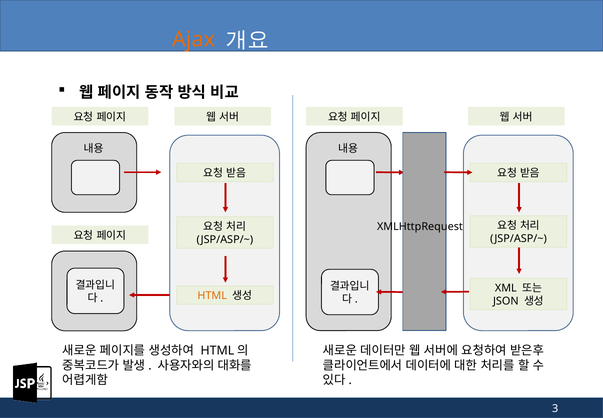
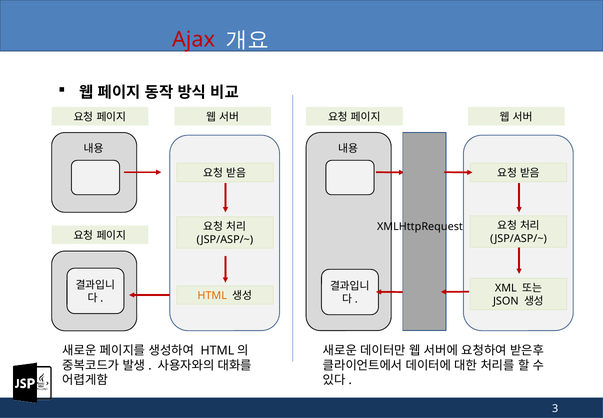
Ajax colour: orange -> red
